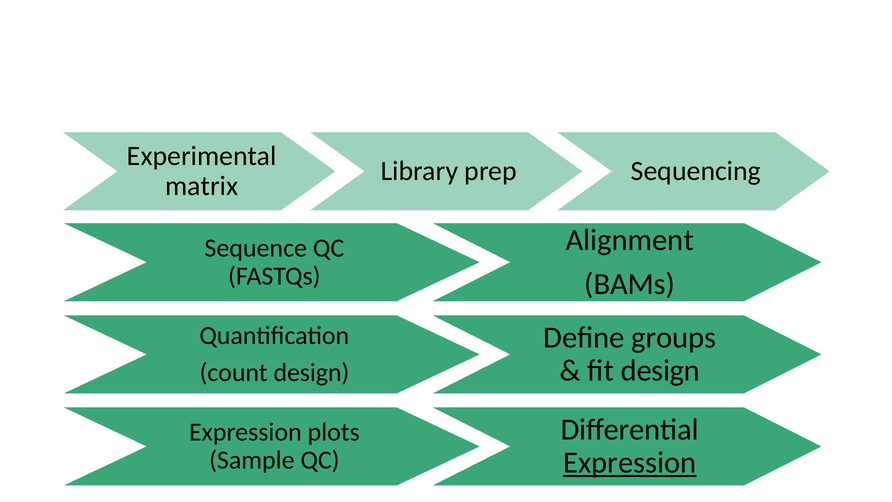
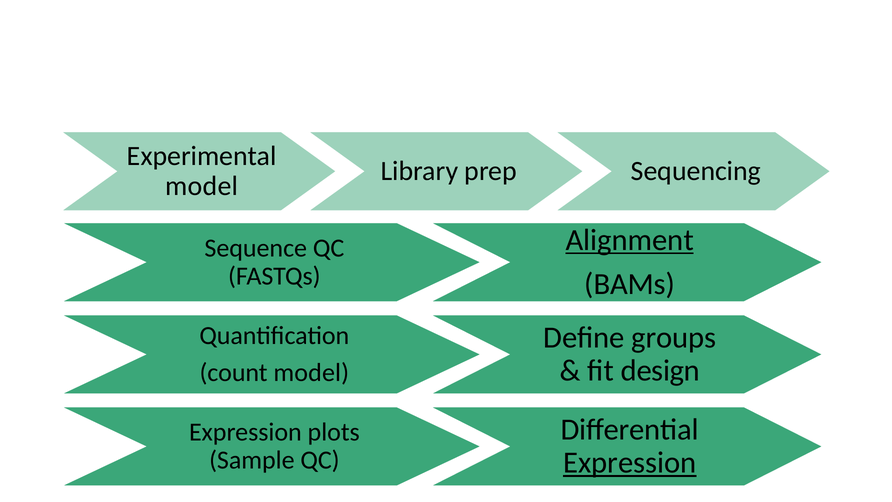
matrix at (202, 186): matrix -> model
Alignment underline: none -> present
count design: design -> model
